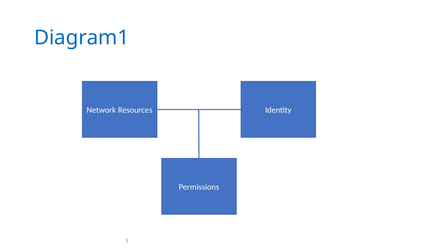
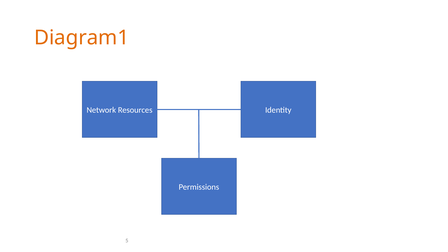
Diagram1 colour: blue -> orange
